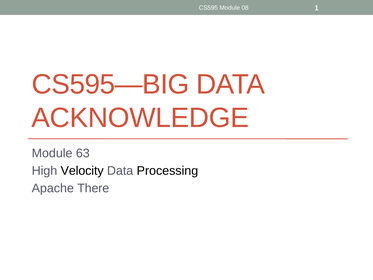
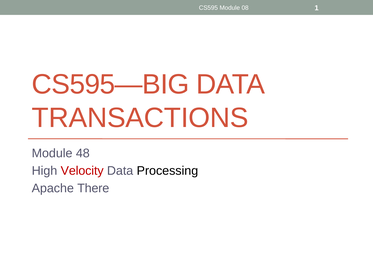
ACKNOWLEDGE: ACKNOWLEDGE -> TRANSACTIONS
63: 63 -> 48
Velocity colour: black -> red
